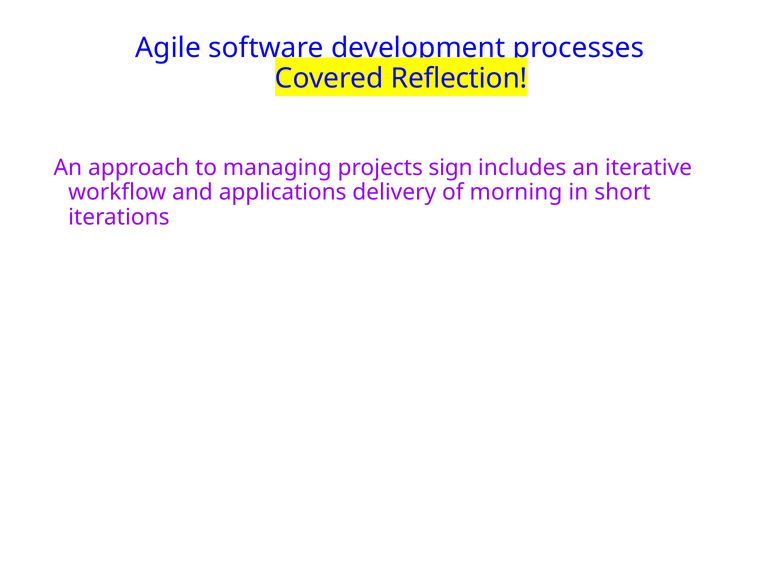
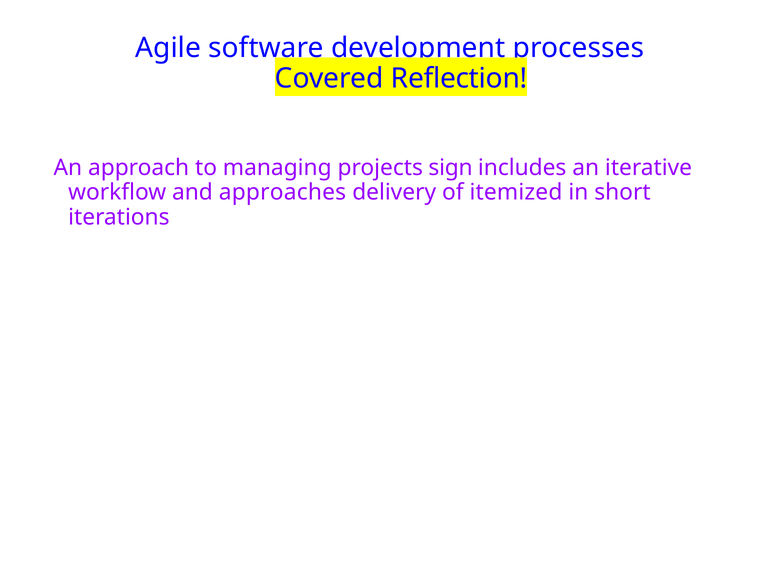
applications: applications -> approaches
morning: morning -> itemized
